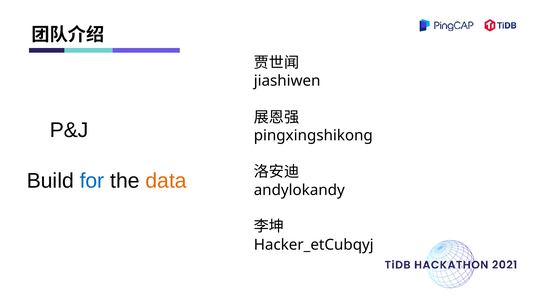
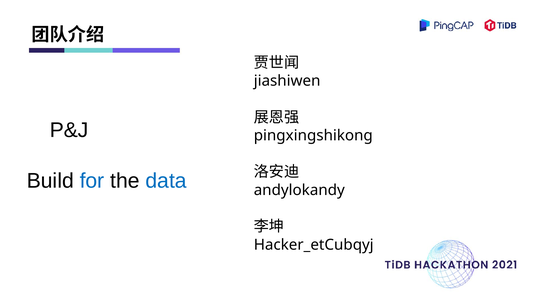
data colour: orange -> blue
